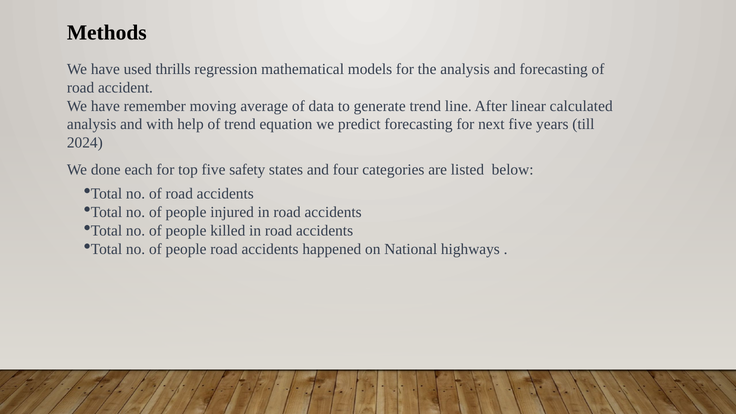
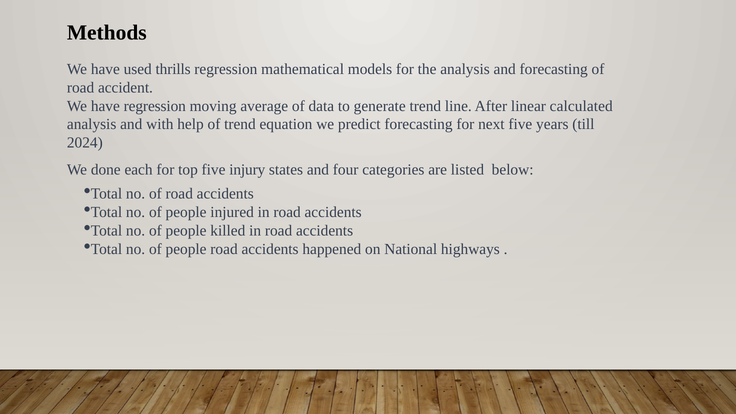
have remember: remember -> regression
safety: safety -> injury
